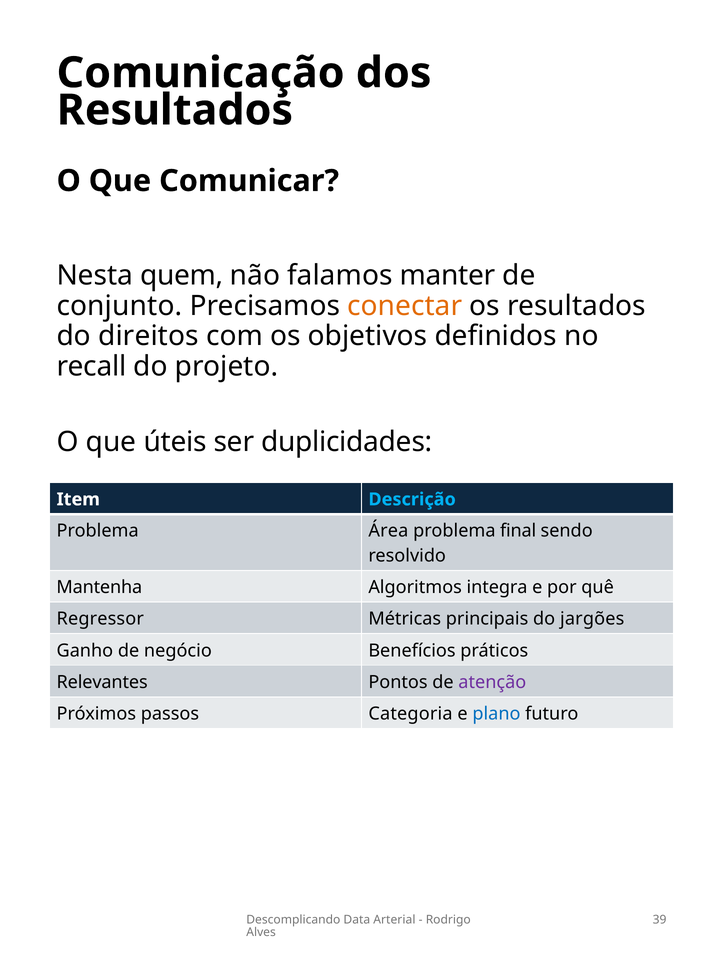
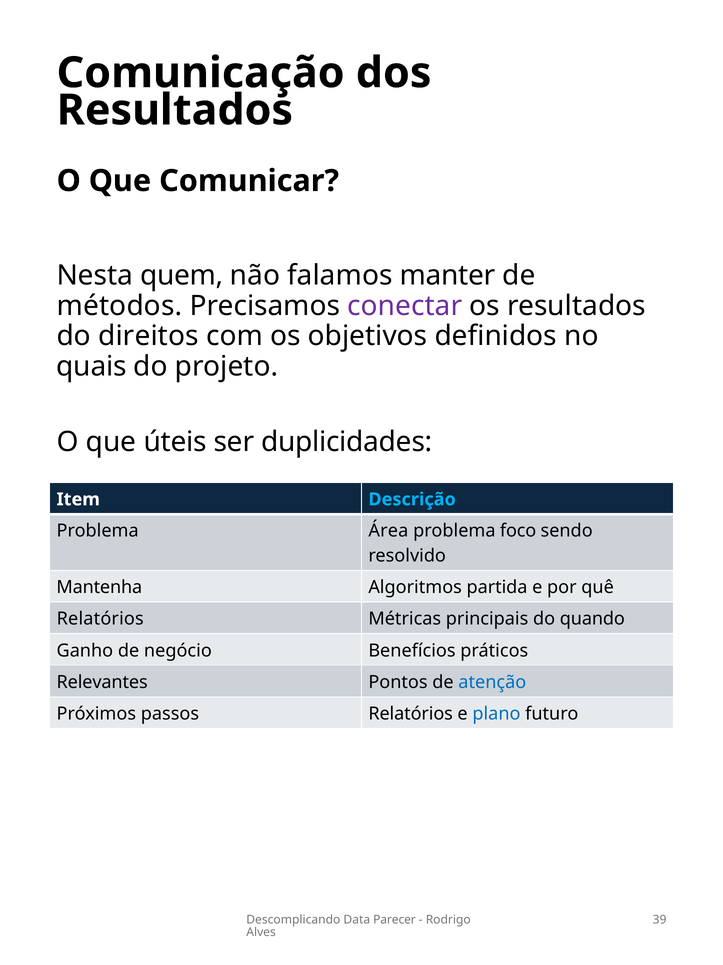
conjunto: conjunto -> métodos
conectar colour: orange -> purple
recall: recall -> quais
final: final -> foco
integra: integra -> partida
Regressor at (100, 618): Regressor -> Relatórios
jargões: jargões -> quando
atenção colour: purple -> blue
passos Categoria: Categoria -> Relatórios
Arterial: Arterial -> Parecer
